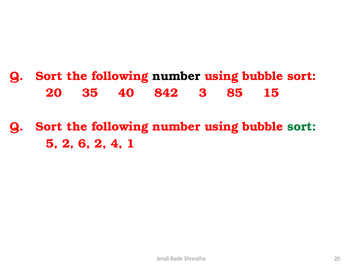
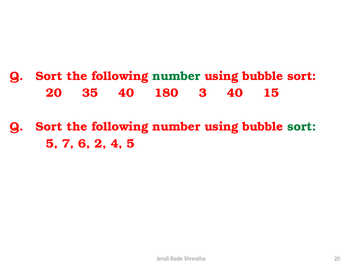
number at (176, 76) colour: black -> green
842: 842 -> 180
3 85: 85 -> 40
5 2: 2 -> 7
4 1: 1 -> 5
